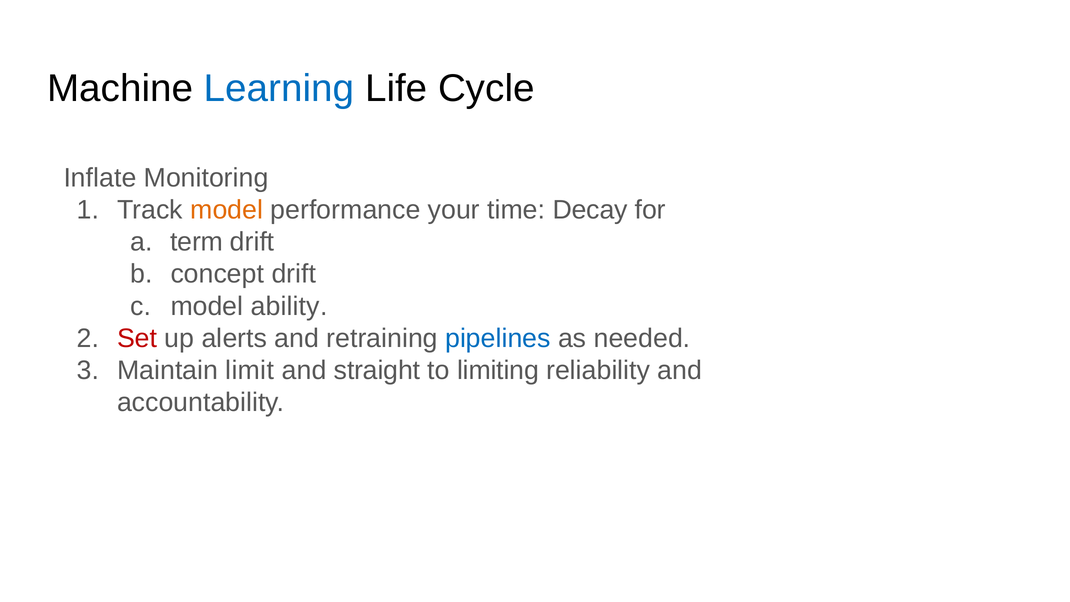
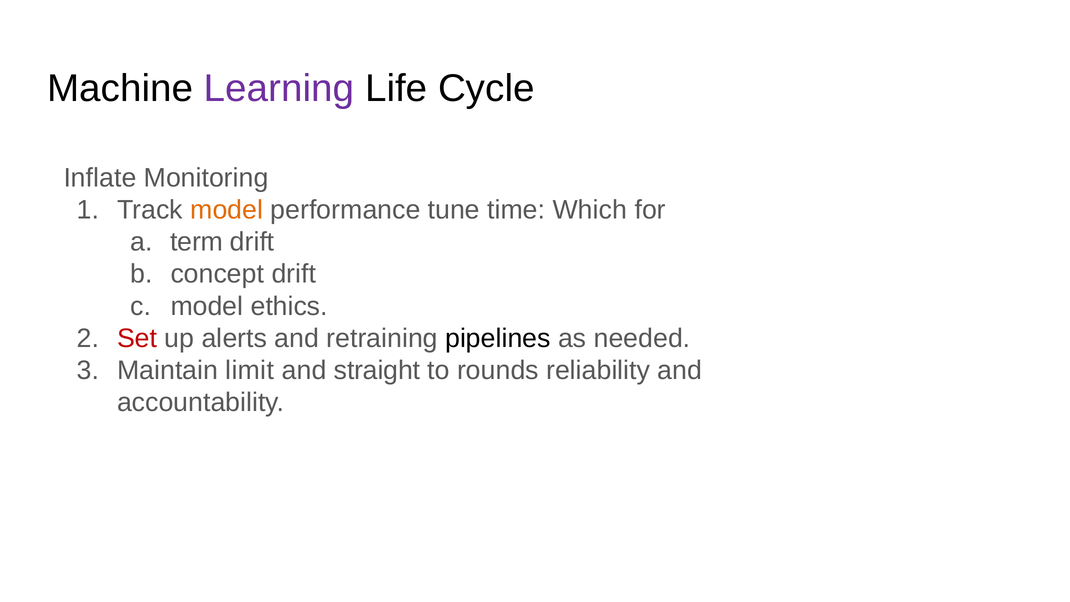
Learning colour: blue -> purple
your: your -> tune
Decay: Decay -> Which
ability: ability -> ethics
pipelines colour: blue -> black
limiting: limiting -> rounds
